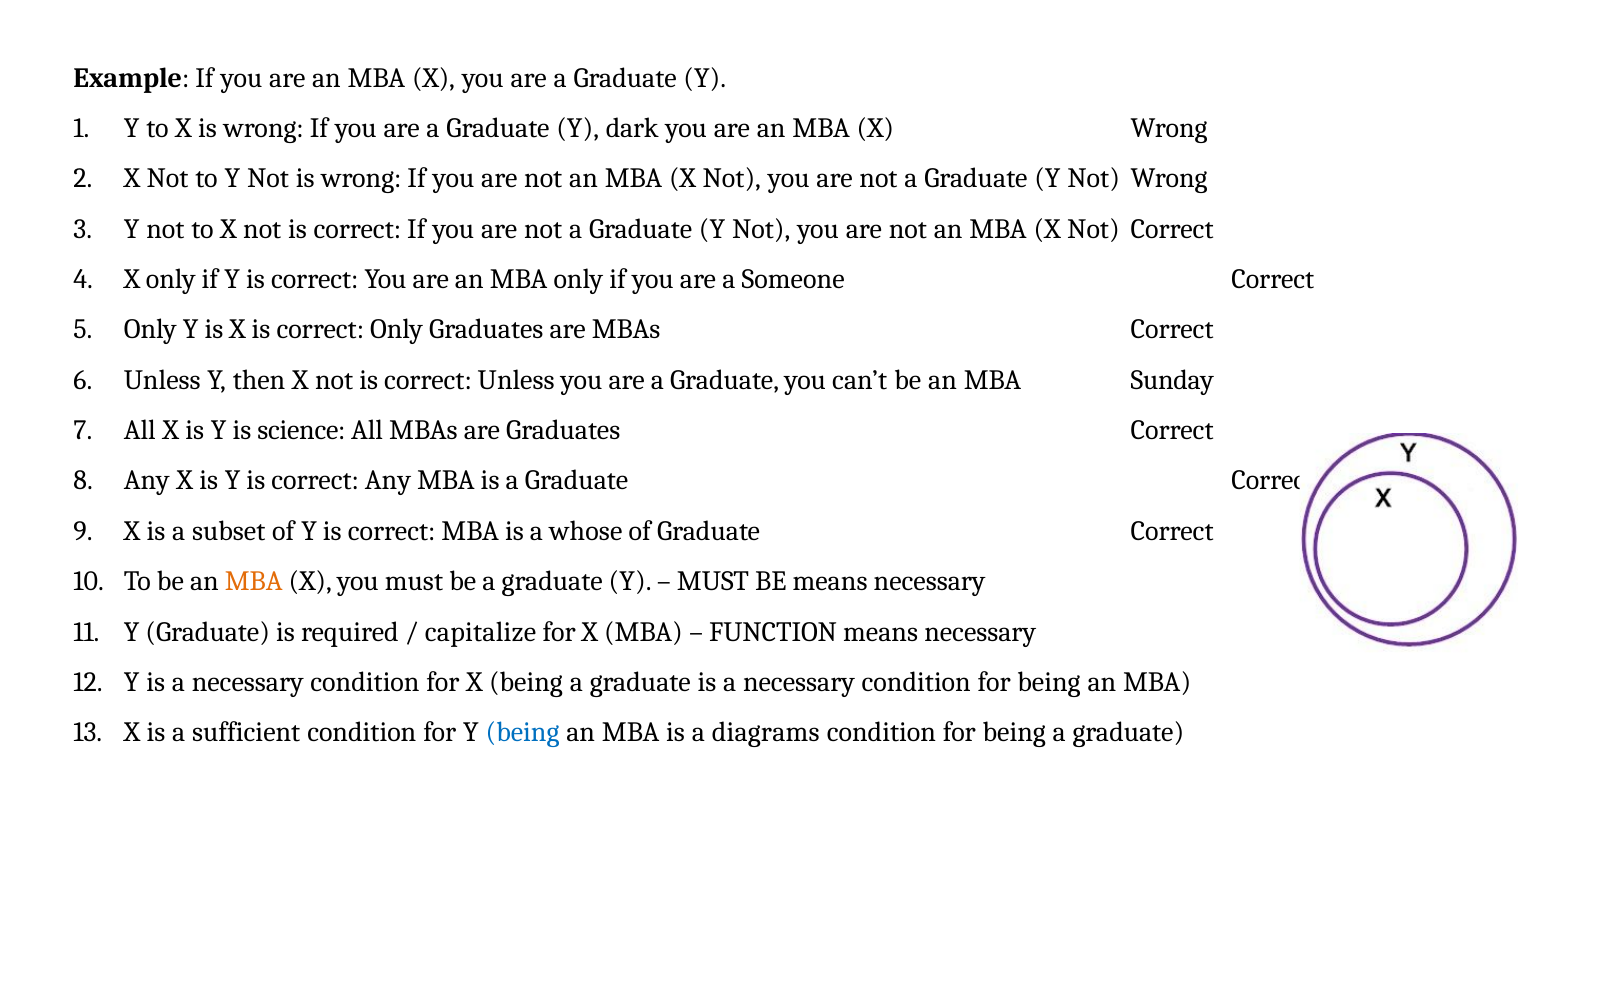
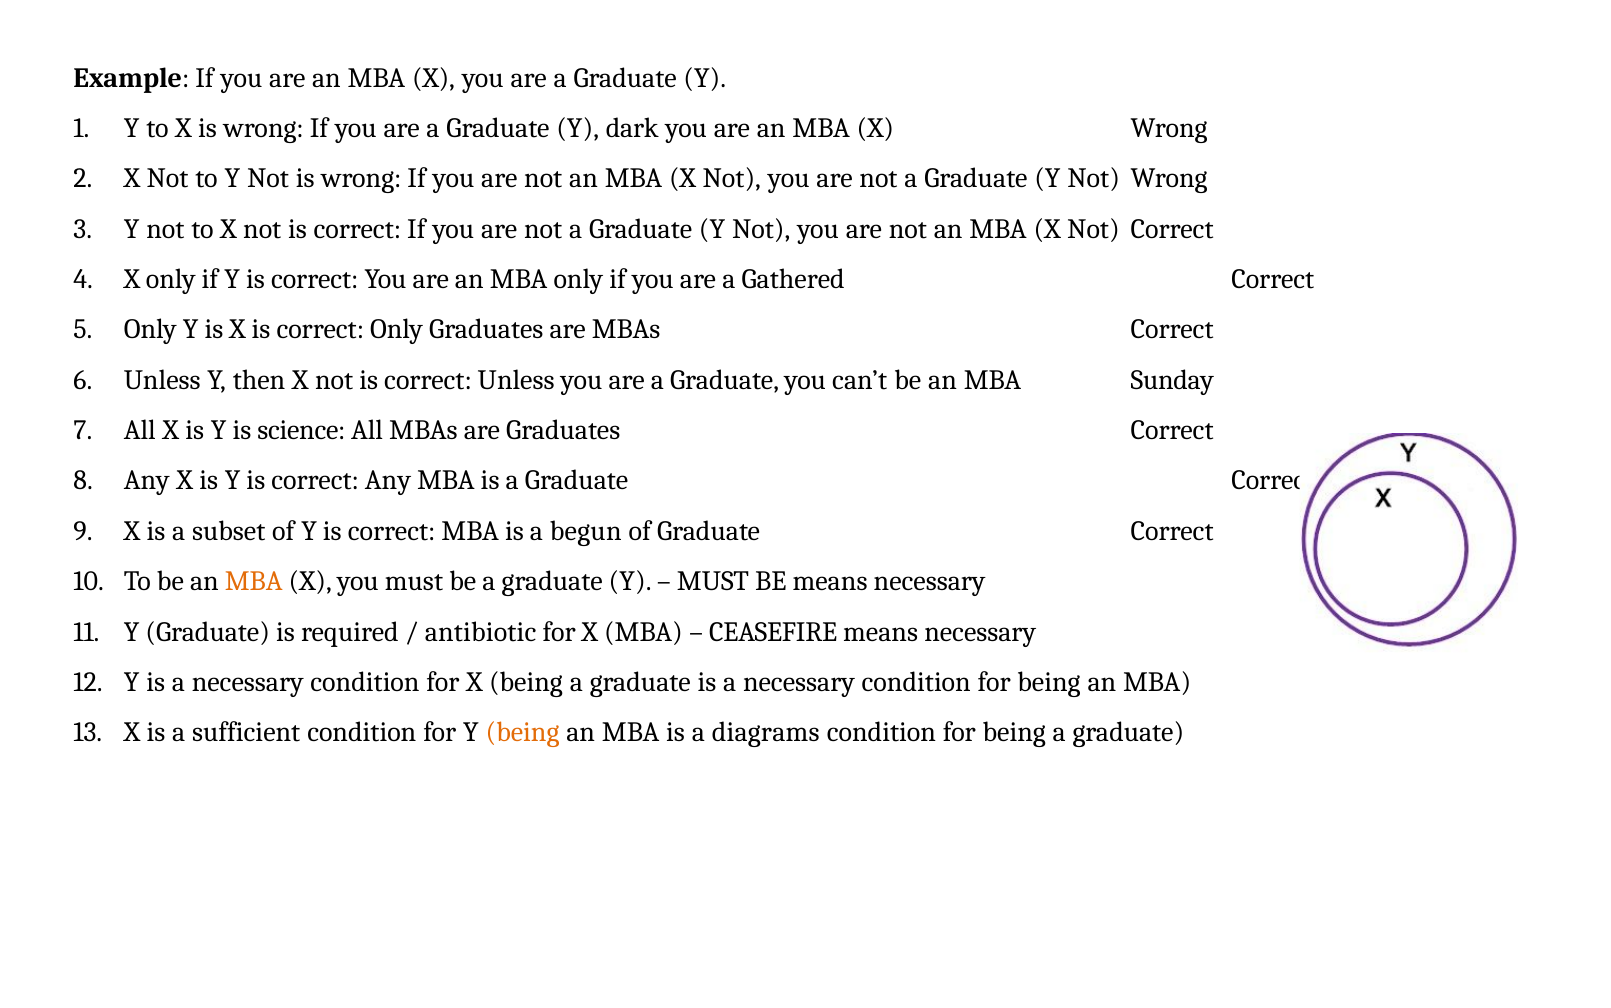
Someone: Someone -> Gathered
whose: whose -> begun
capitalize: capitalize -> antibiotic
FUNCTION: FUNCTION -> CEASEFIRE
being at (522, 732) colour: blue -> orange
